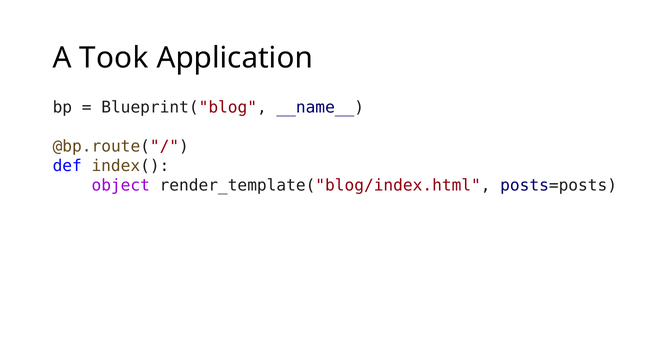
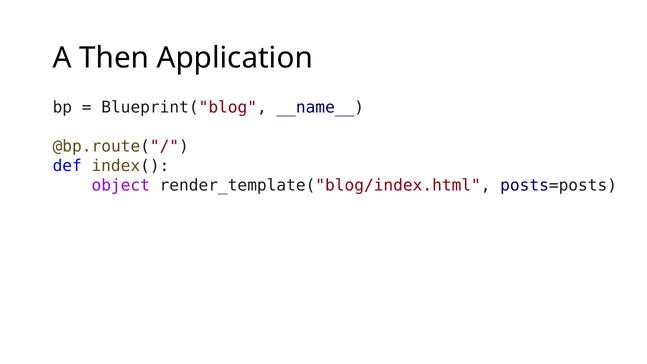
Took: Took -> Then
